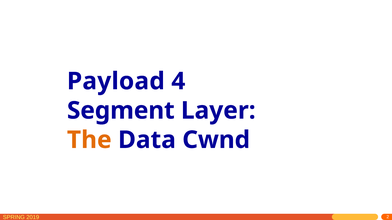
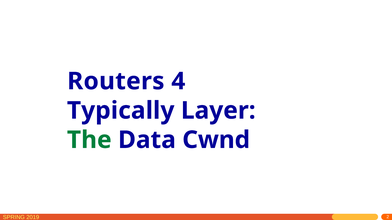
Payload: Payload -> Routers
Segment: Segment -> Typically
The colour: orange -> green
